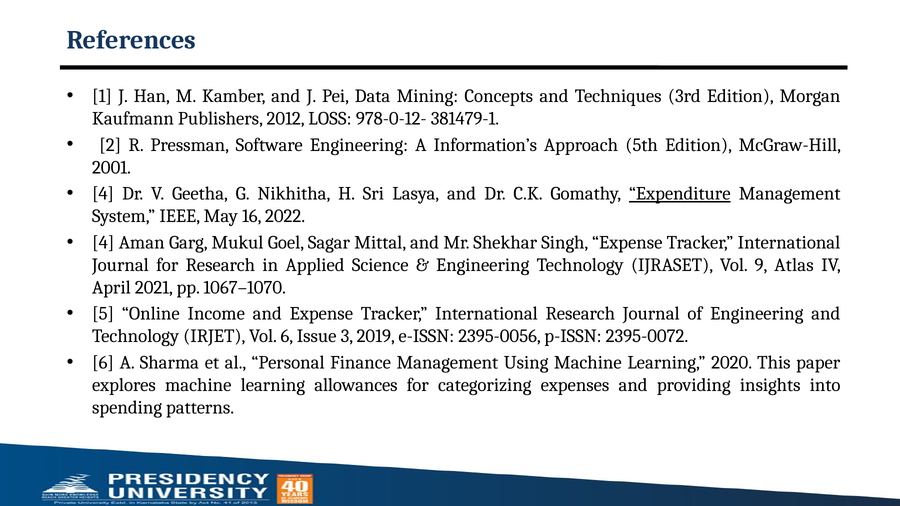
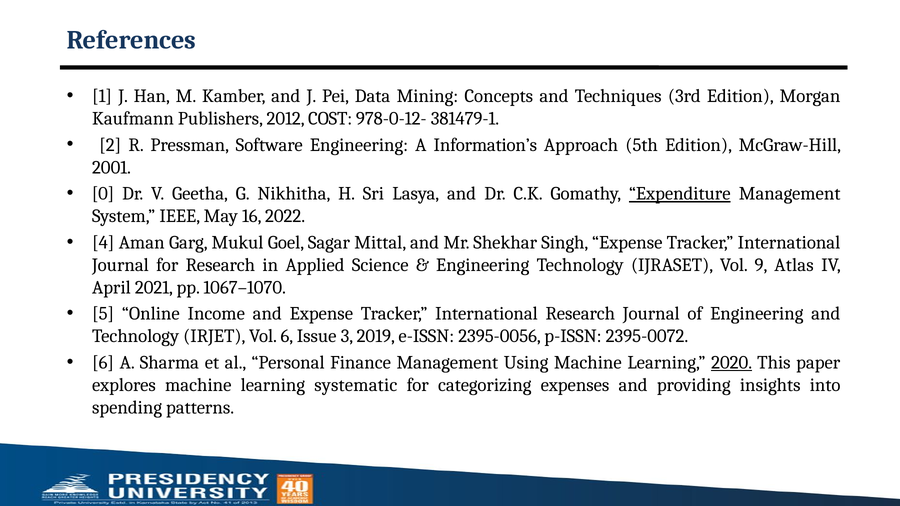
LOSS: LOSS -> COST
4 at (103, 194): 4 -> 0
2020 underline: none -> present
allowances: allowances -> systematic
